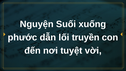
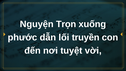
Suối: Suối -> Trọn
